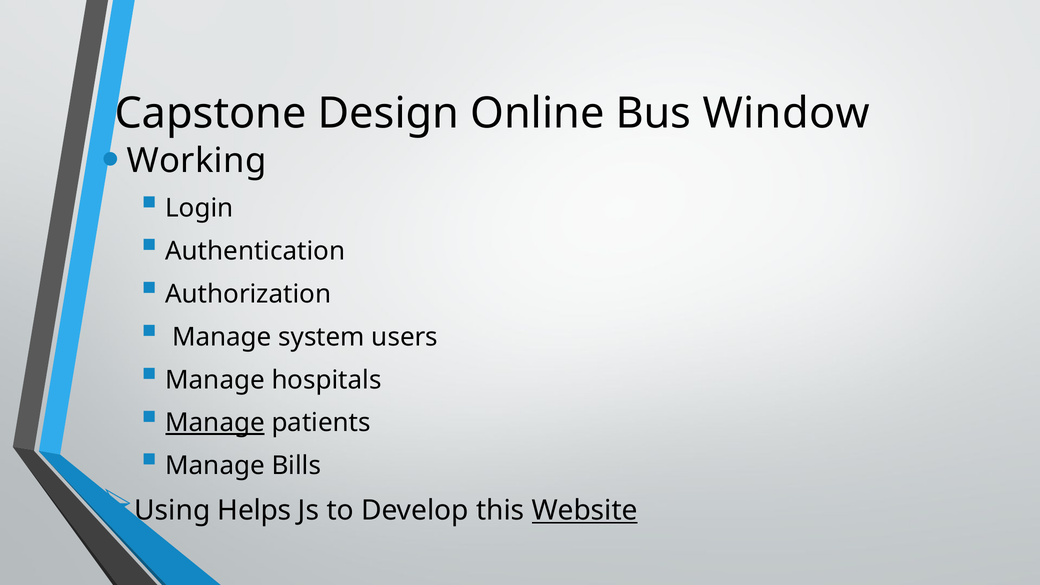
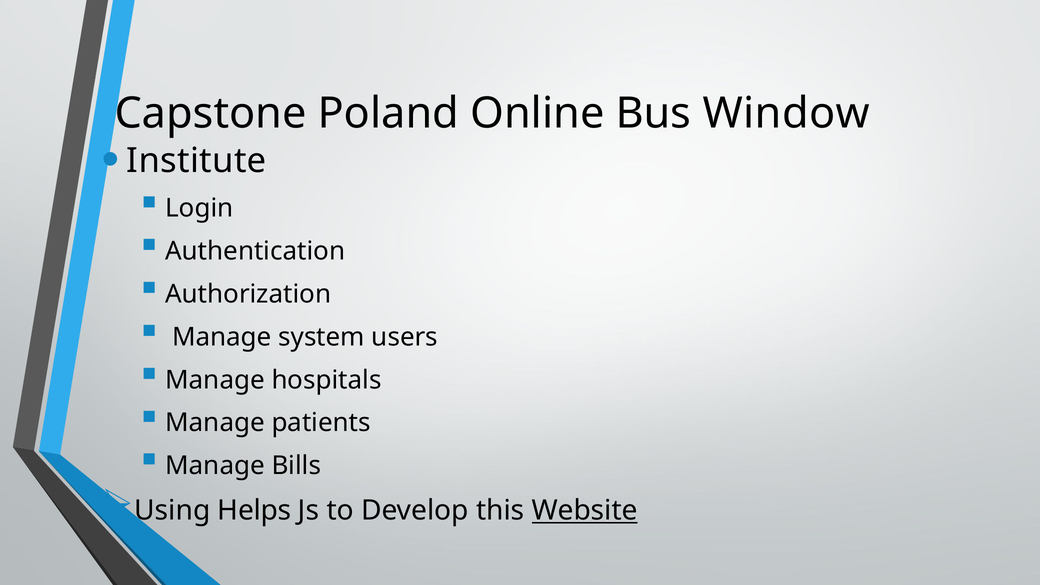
Design: Design -> Poland
Working: Working -> Institute
Manage at (215, 423) underline: present -> none
